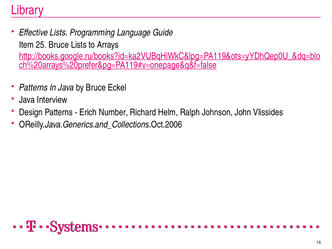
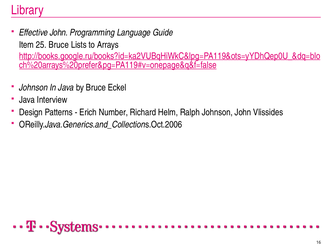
Effective Lists: Lists -> John
Patterns at (33, 88): Patterns -> Johnson
